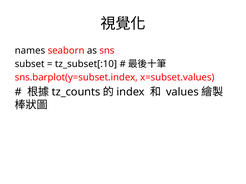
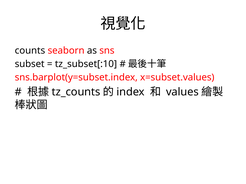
names: names -> counts
